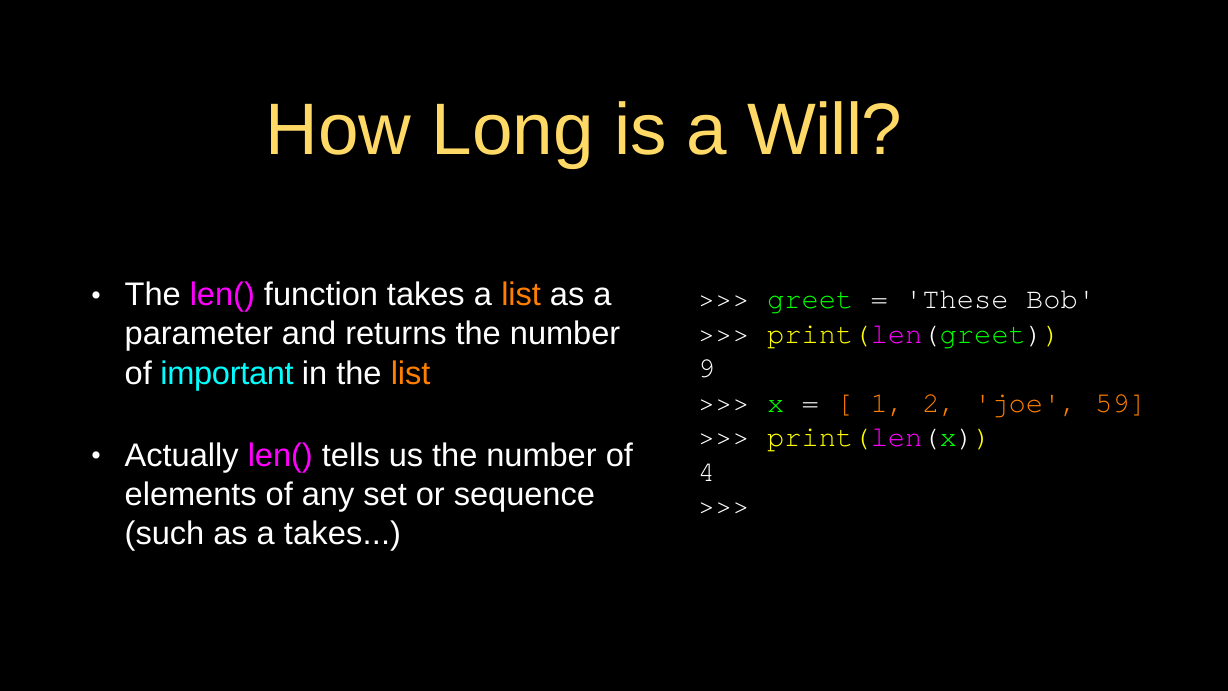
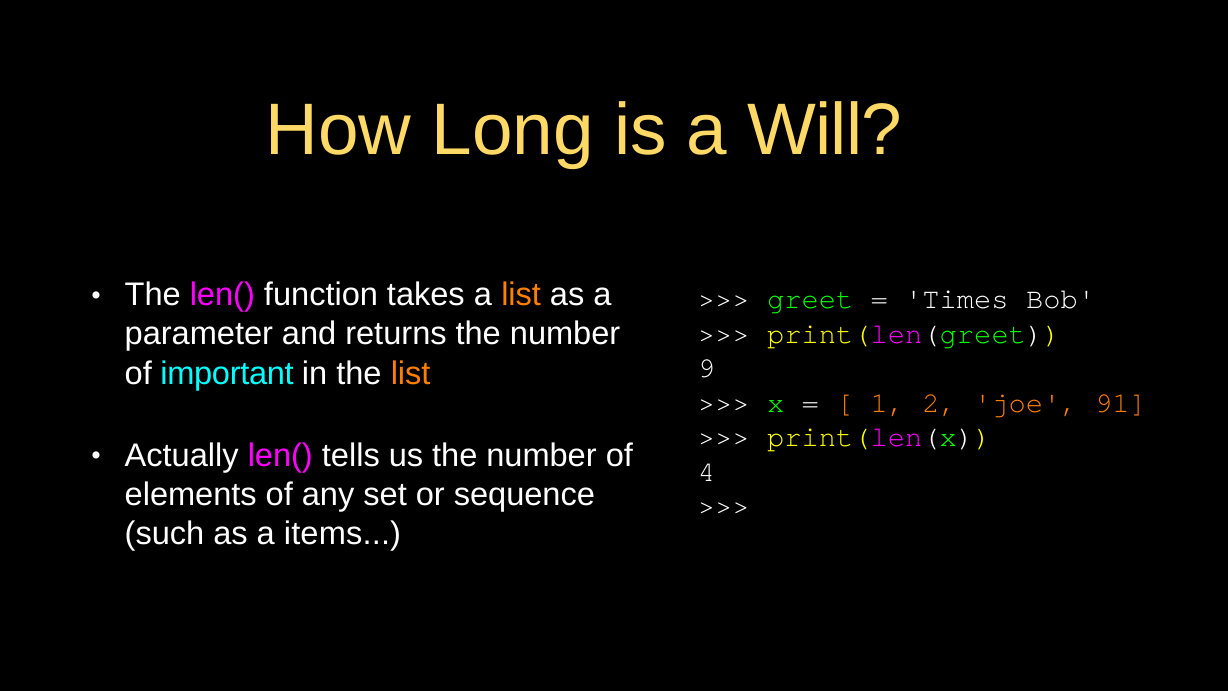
These: These -> Times
59: 59 -> 91
a takes: takes -> items
